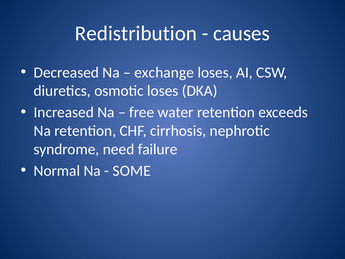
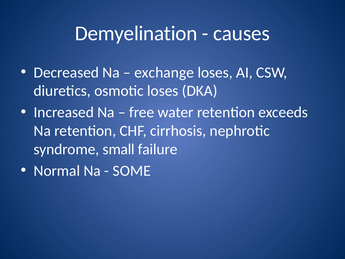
Redistribution: Redistribution -> Demyelination
need: need -> small
